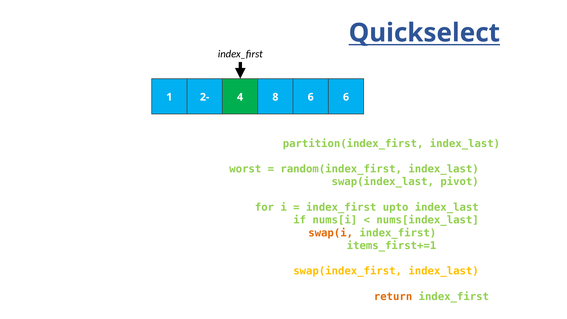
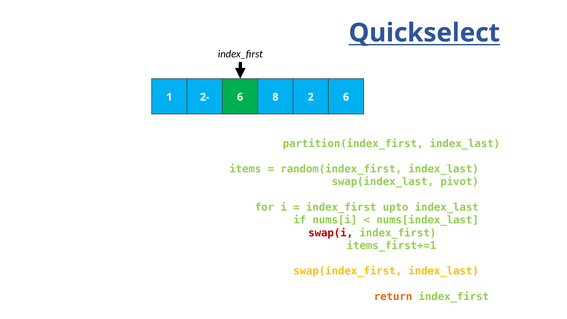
4 at (240, 97): 4 -> 6
8 6: 6 -> 2
worst: worst -> items
swap(i colour: orange -> red
